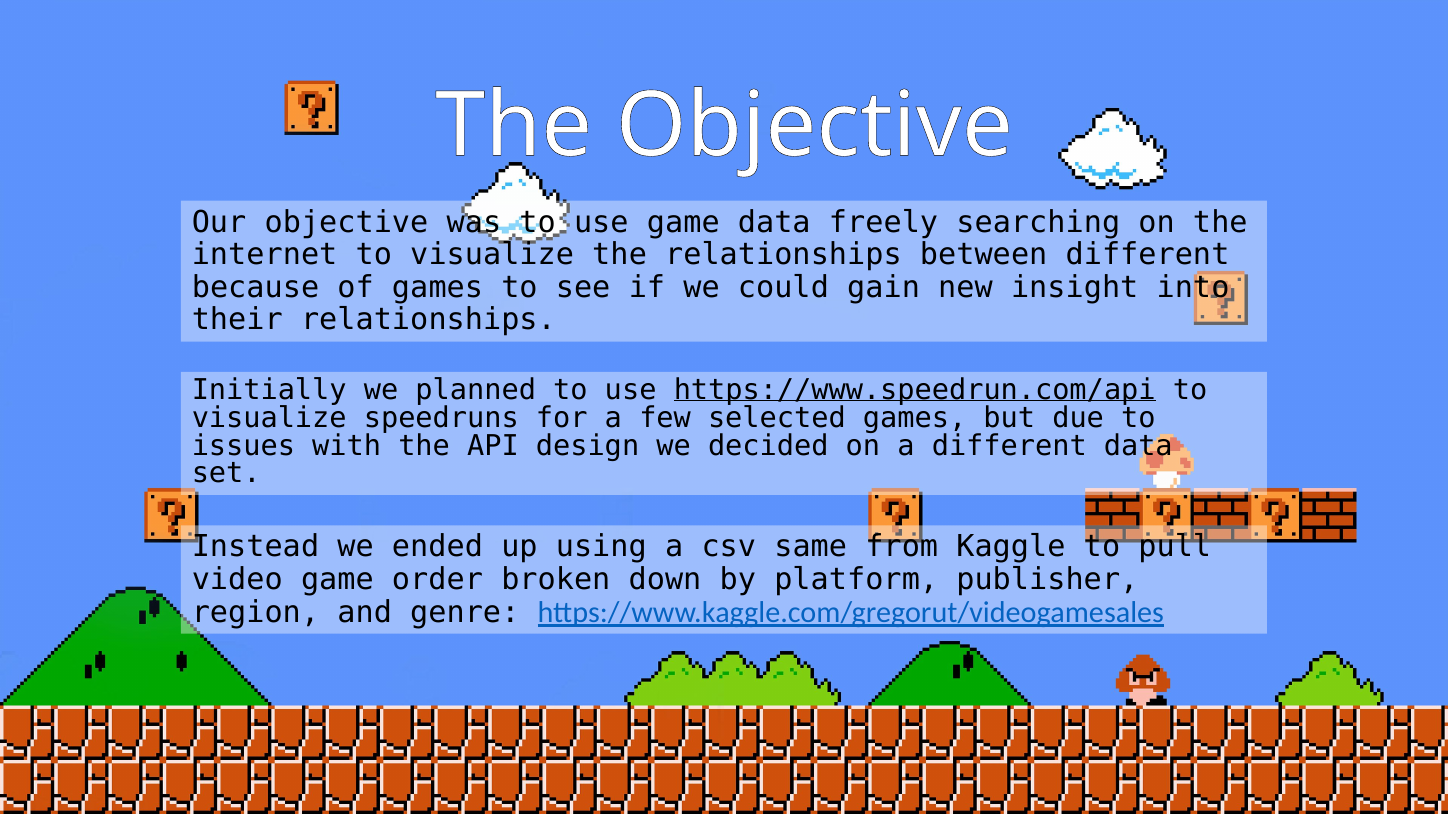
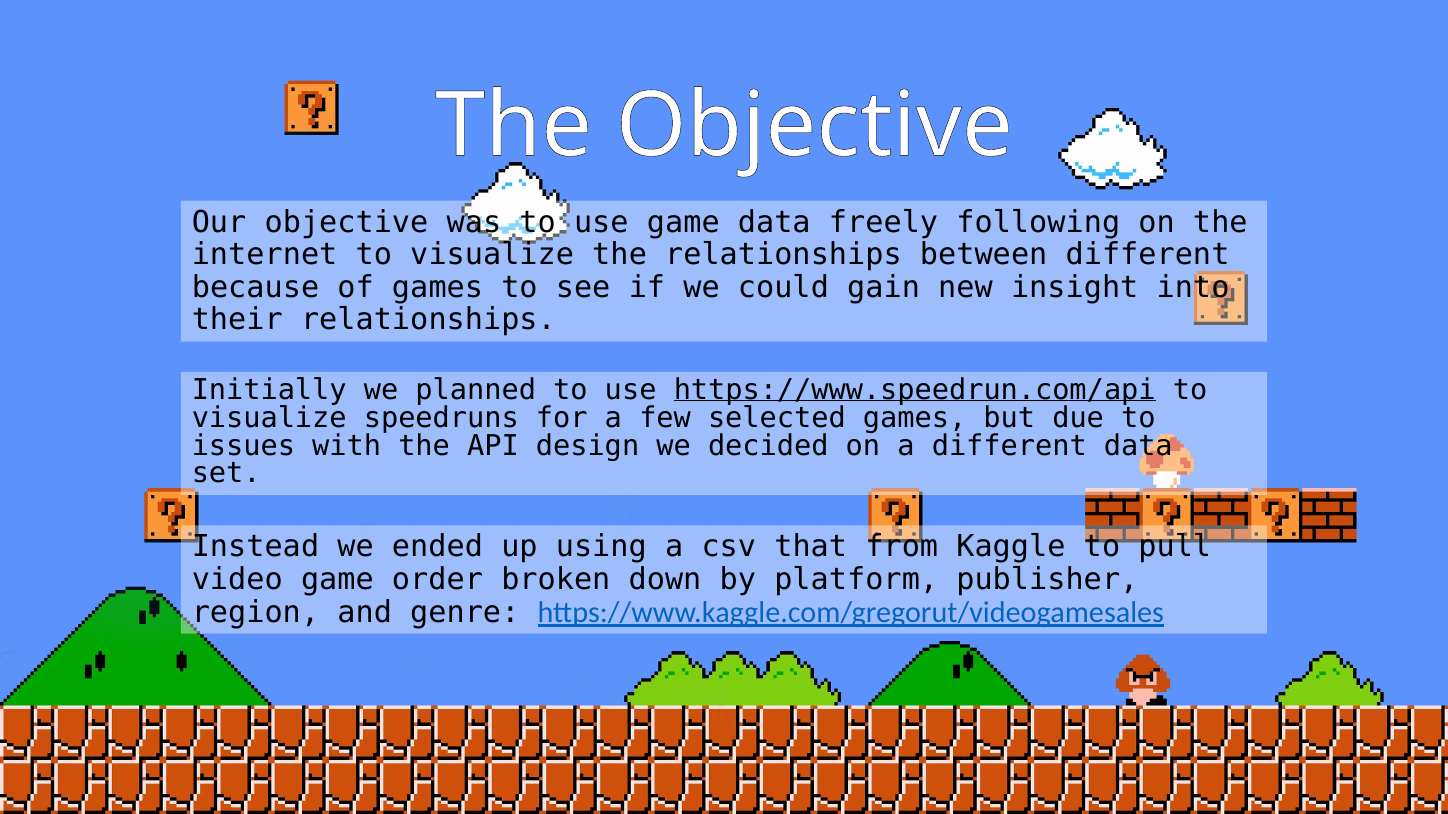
searching: searching -> following
same: same -> that
